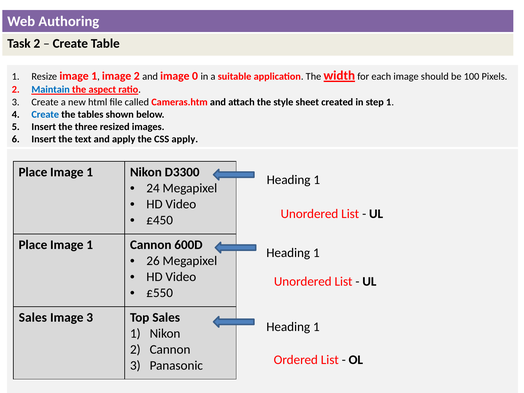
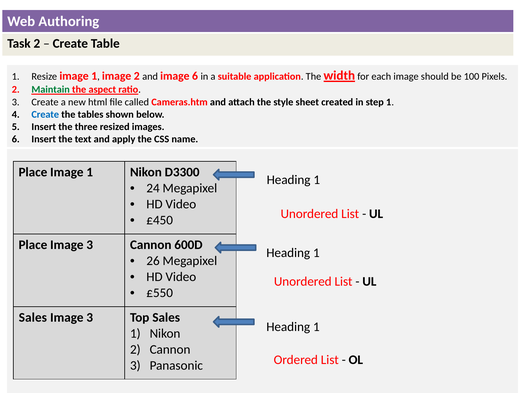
image 0: 0 -> 6
Maintain colour: blue -> green
CSS apply: apply -> name
1 at (90, 245): 1 -> 3
